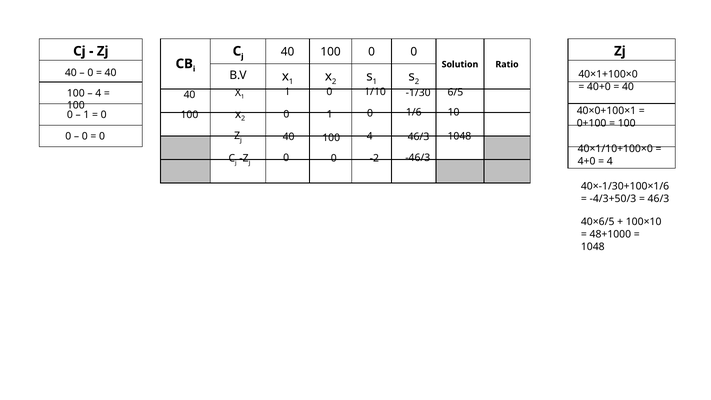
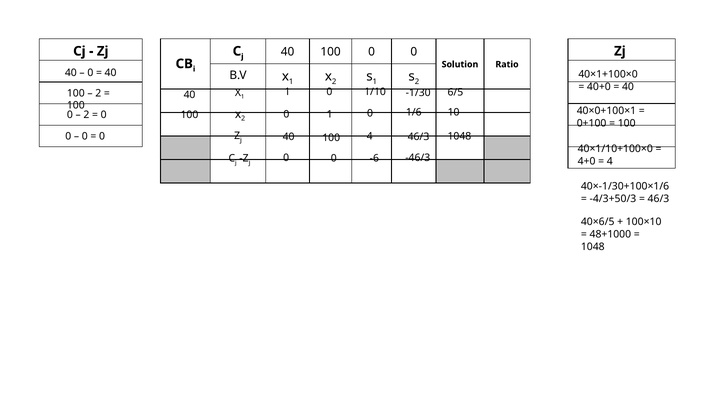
4 at (98, 93): 4 -> 2
1 at (86, 115): 1 -> 2
-2: -2 -> -6
